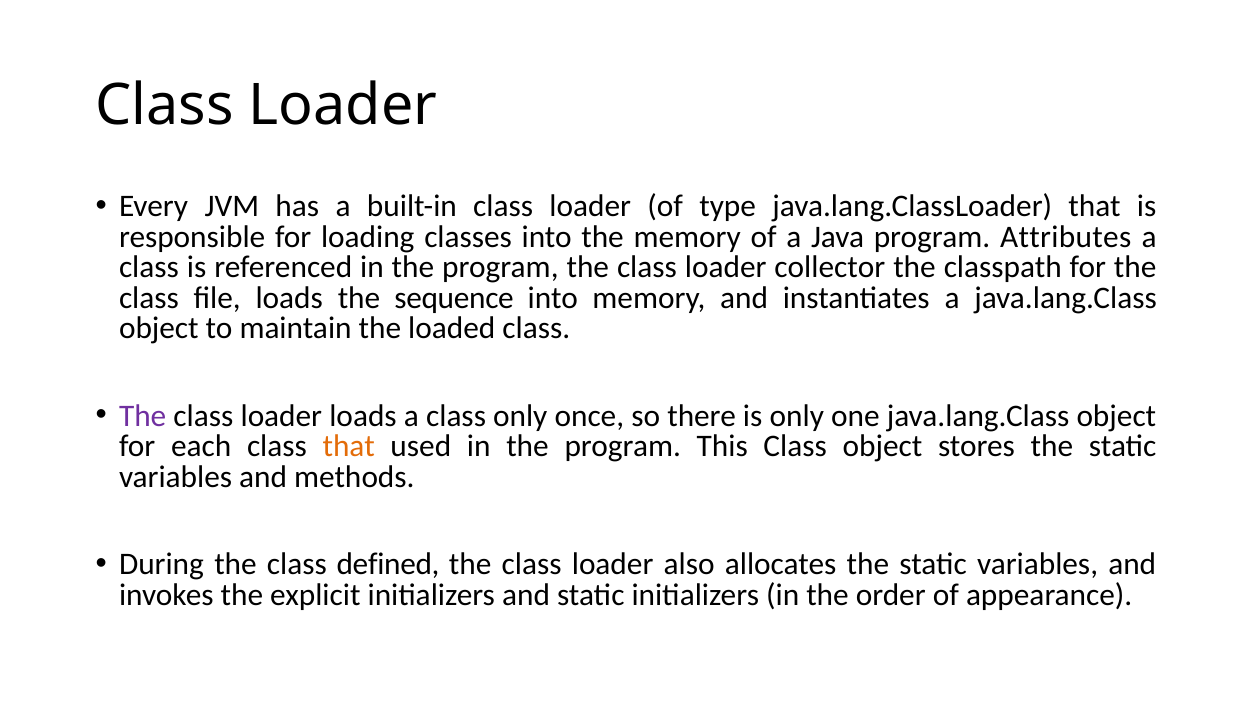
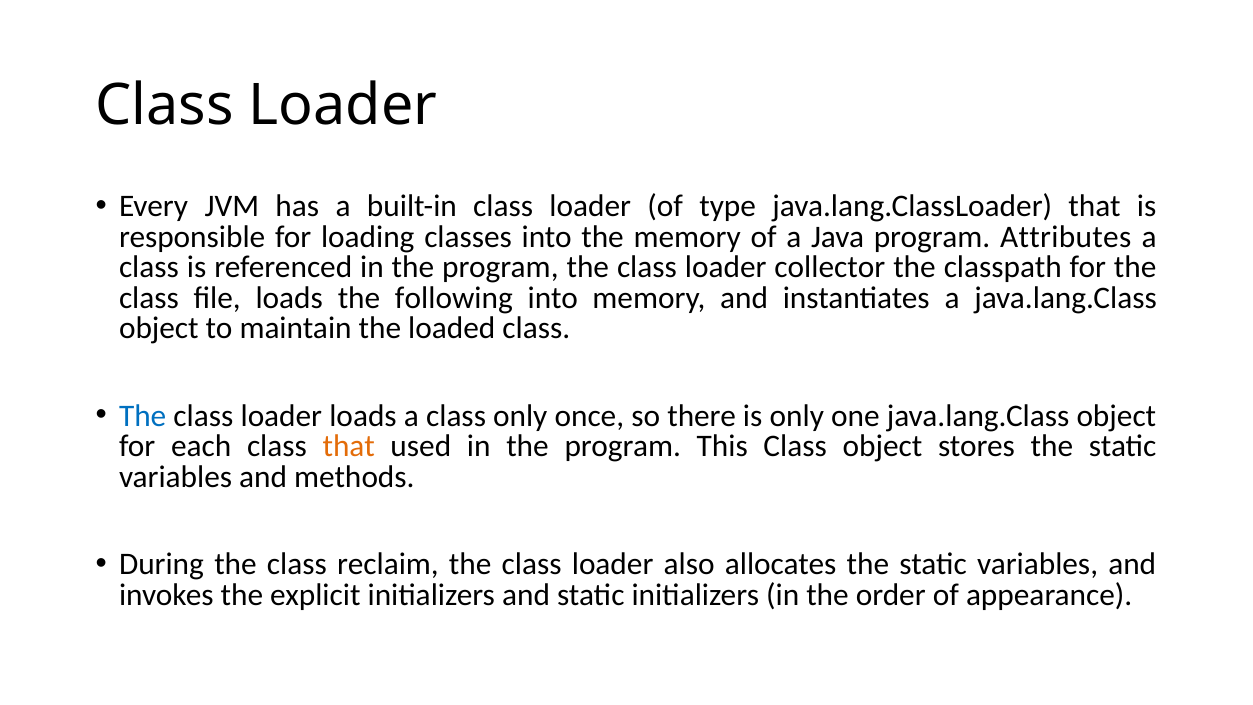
sequence: sequence -> following
The at (143, 416) colour: purple -> blue
defined: defined -> reclaim
